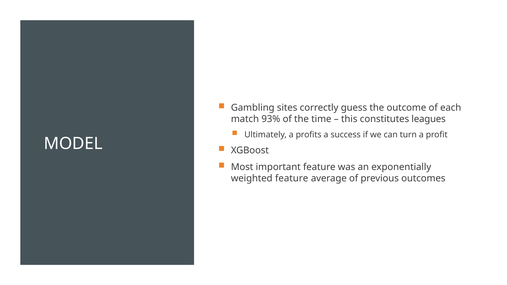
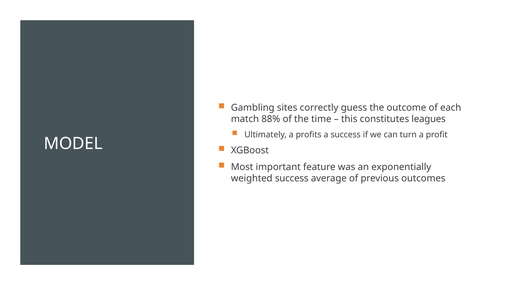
93%: 93% -> 88%
weighted feature: feature -> success
